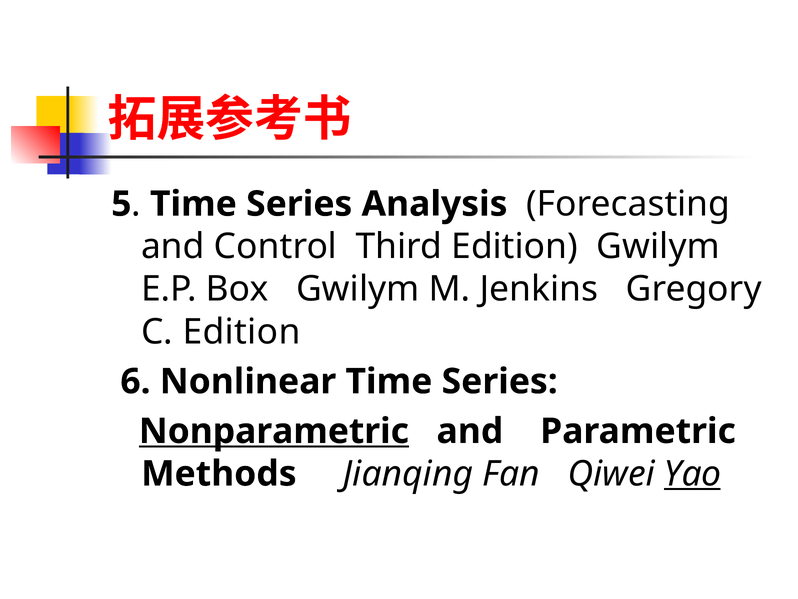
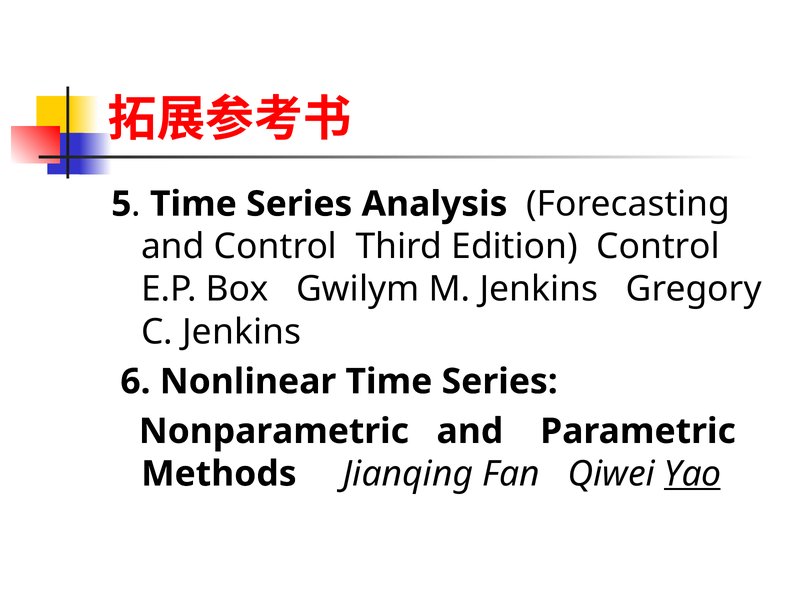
Edition Gwilym: Gwilym -> Control
C Edition: Edition -> Jenkins
Nonparametric underline: present -> none
